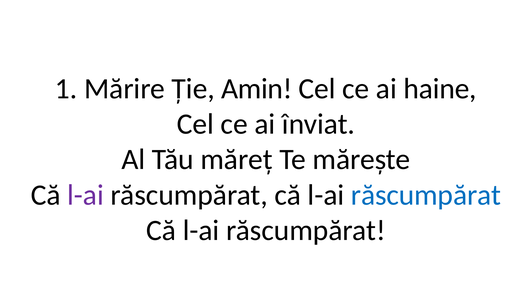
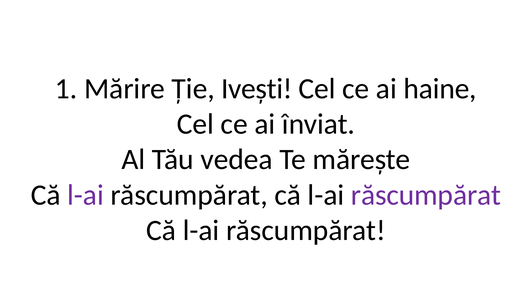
Amin: Amin -> Ivești
măreț: măreț -> vedea
răscumpărat at (426, 195) colour: blue -> purple
